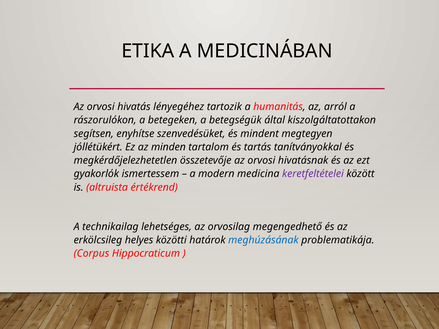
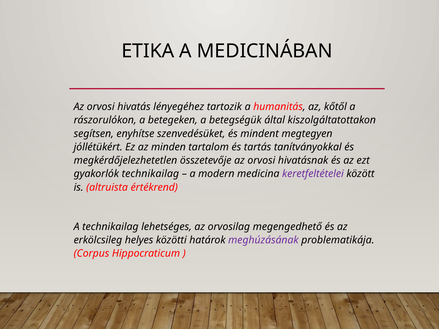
arról: arról -> kőtől
gyakorlók ismertessem: ismertessem -> technikailag
meghúzásának colour: blue -> purple
